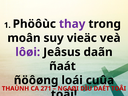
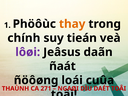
thay colour: purple -> orange
moân: moân -> chính
vieäc: vieäc -> tieán
